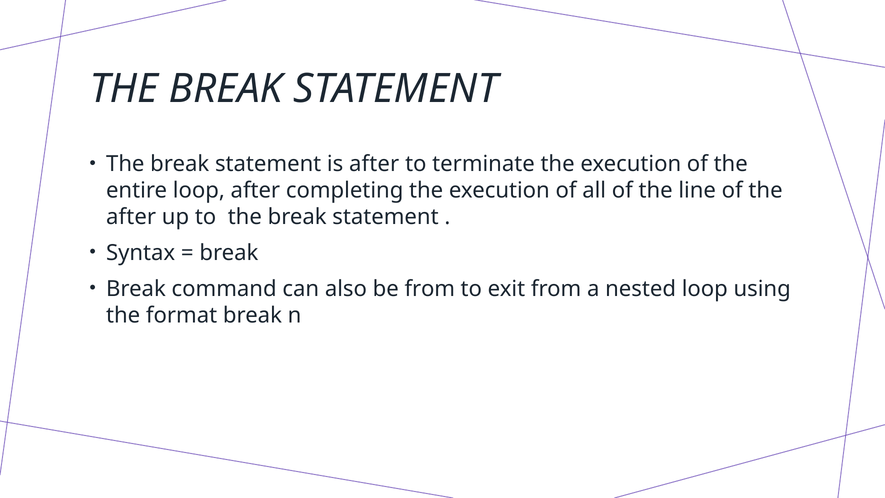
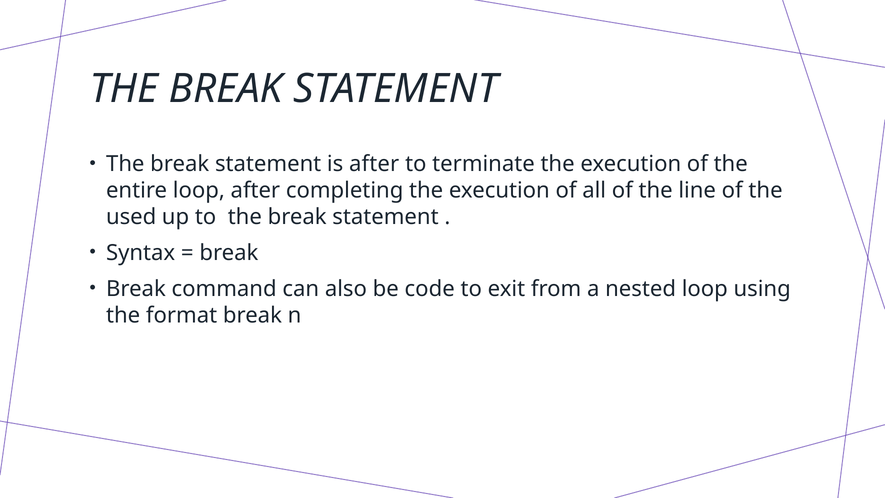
after at (131, 217): after -> used
be from: from -> code
